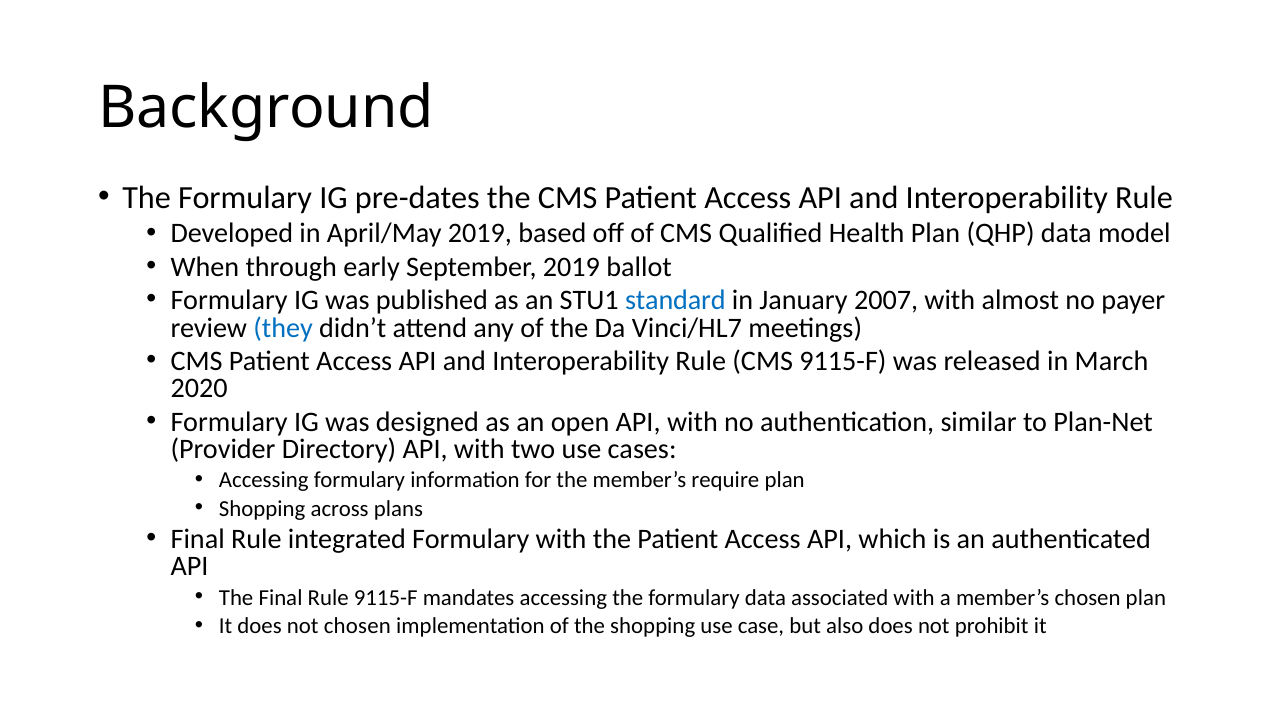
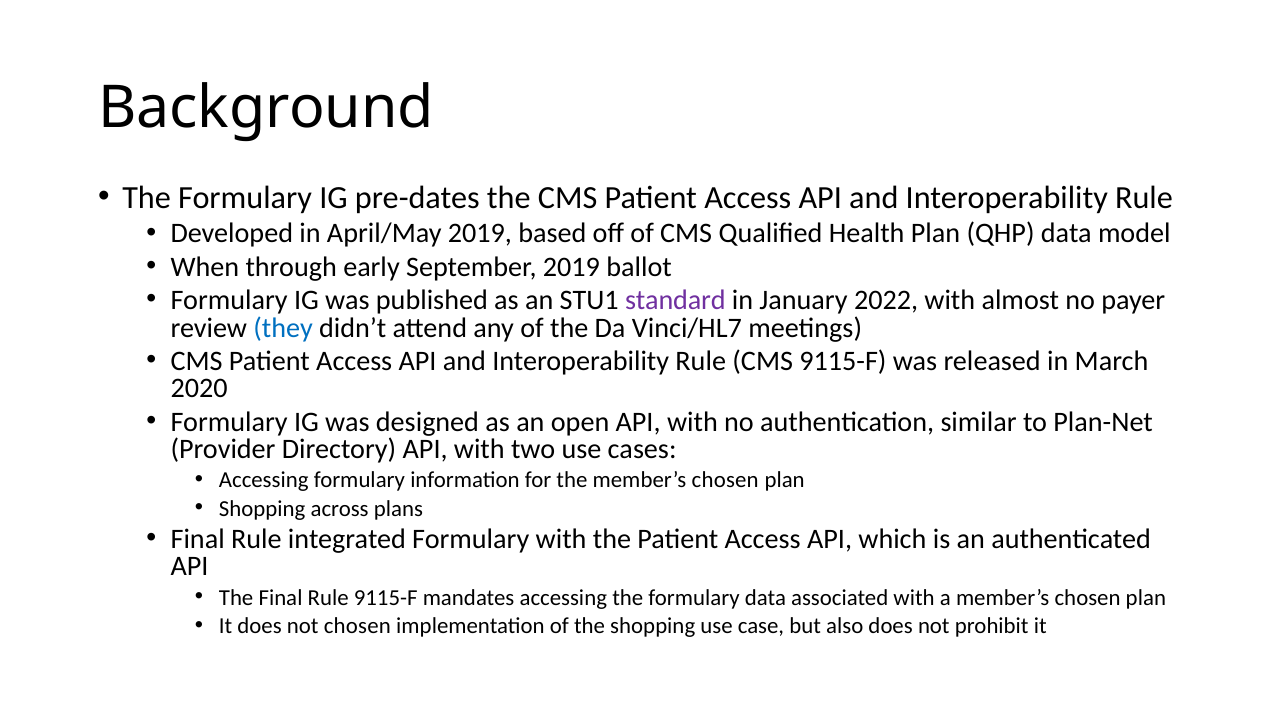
standard colour: blue -> purple
2007: 2007 -> 2022
the member’s require: require -> chosen
